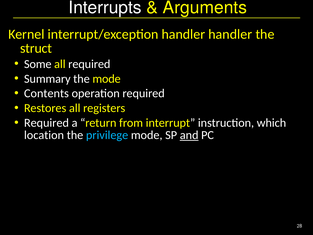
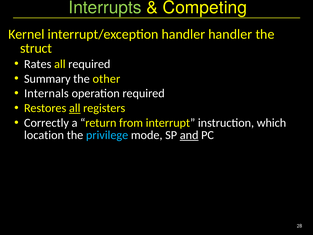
Interrupts colour: white -> light green
Arguments: Arguments -> Competing
Some: Some -> Rates
the mode: mode -> other
Contents: Contents -> Internals
all at (75, 108) underline: none -> present
Required at (46, 123): Required -> Correctly
